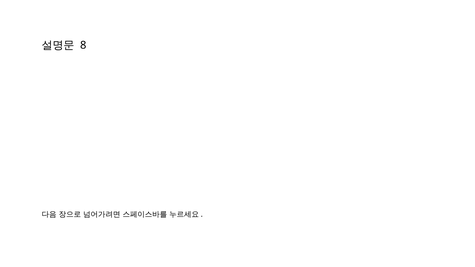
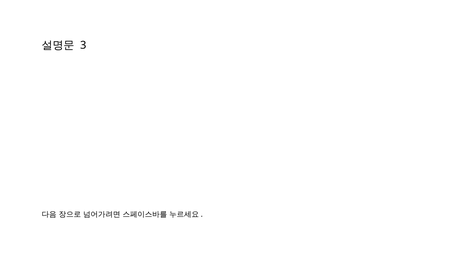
8: 8 -> 3
